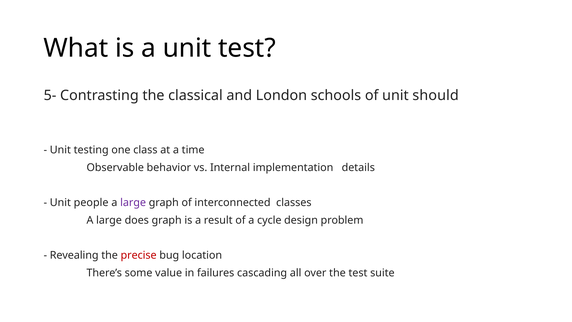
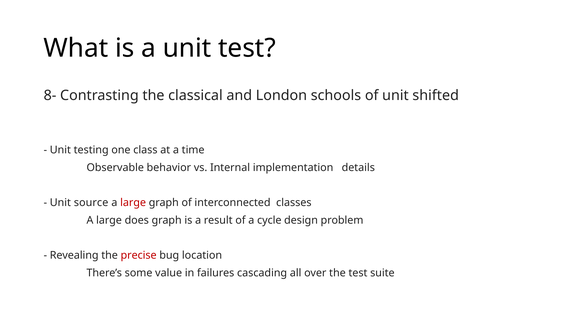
5-: 5- -> 8-
should: should -> shifted
people: people -> source
large at (133, 203) colour: purple -> red
